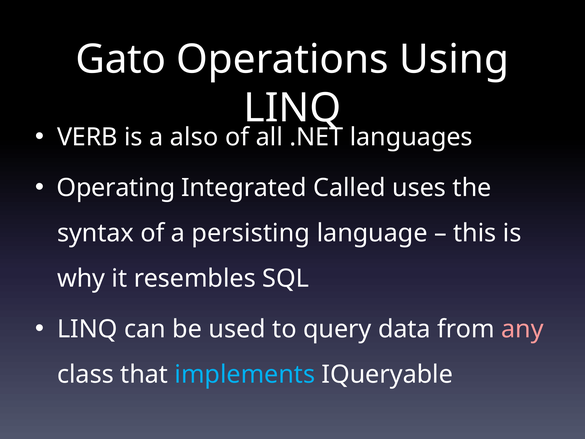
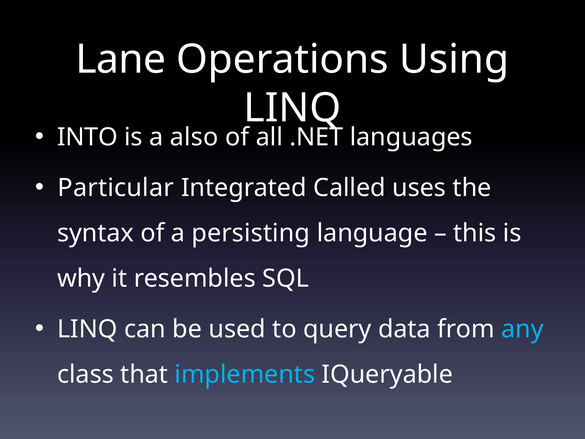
Gato: Gato -> Lane
VERB: VERB -> INTO
Operating: Operating -> Particular
any colour: pink -> light blue
